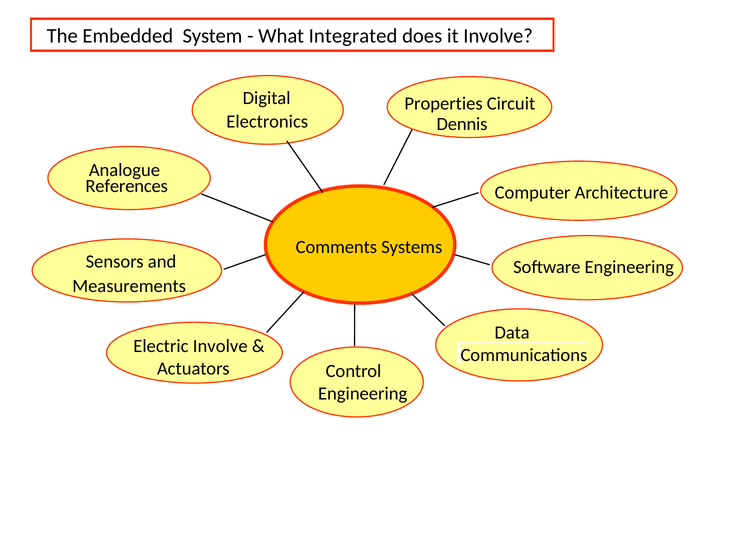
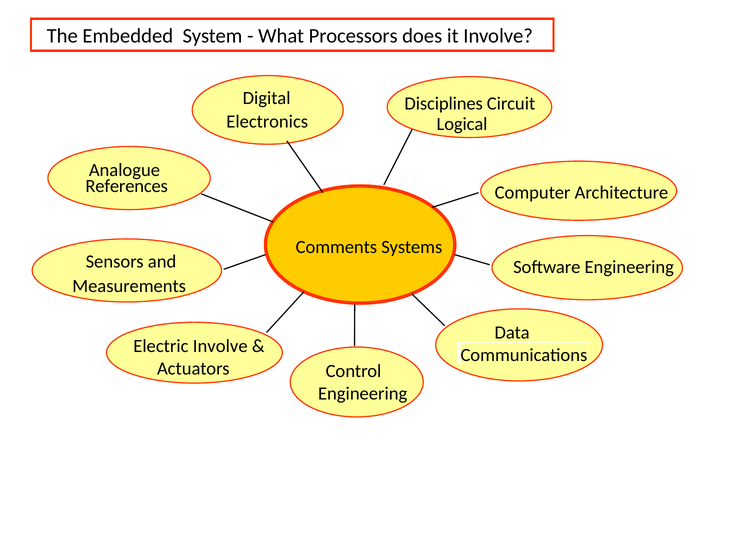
Integrated: Integrated -> Processors
Properties: Properties -> Disciplines
Dennis: Dennis -> Logical
